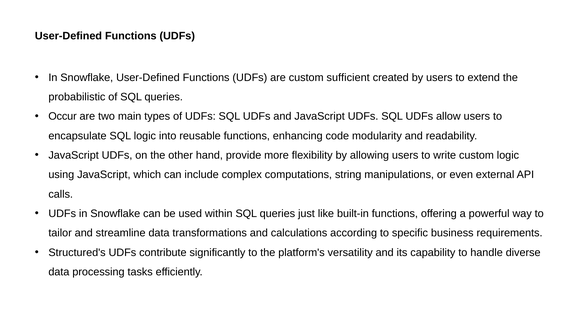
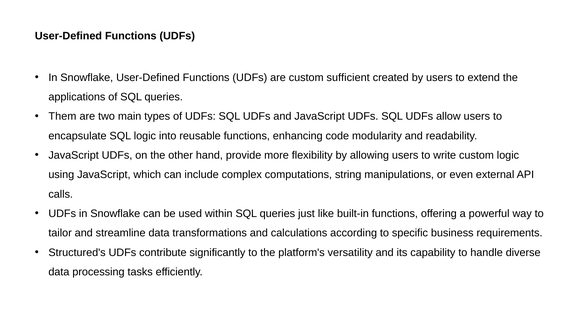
probabilistic: probabilistic -> applications
Occur: Occur -> Them
